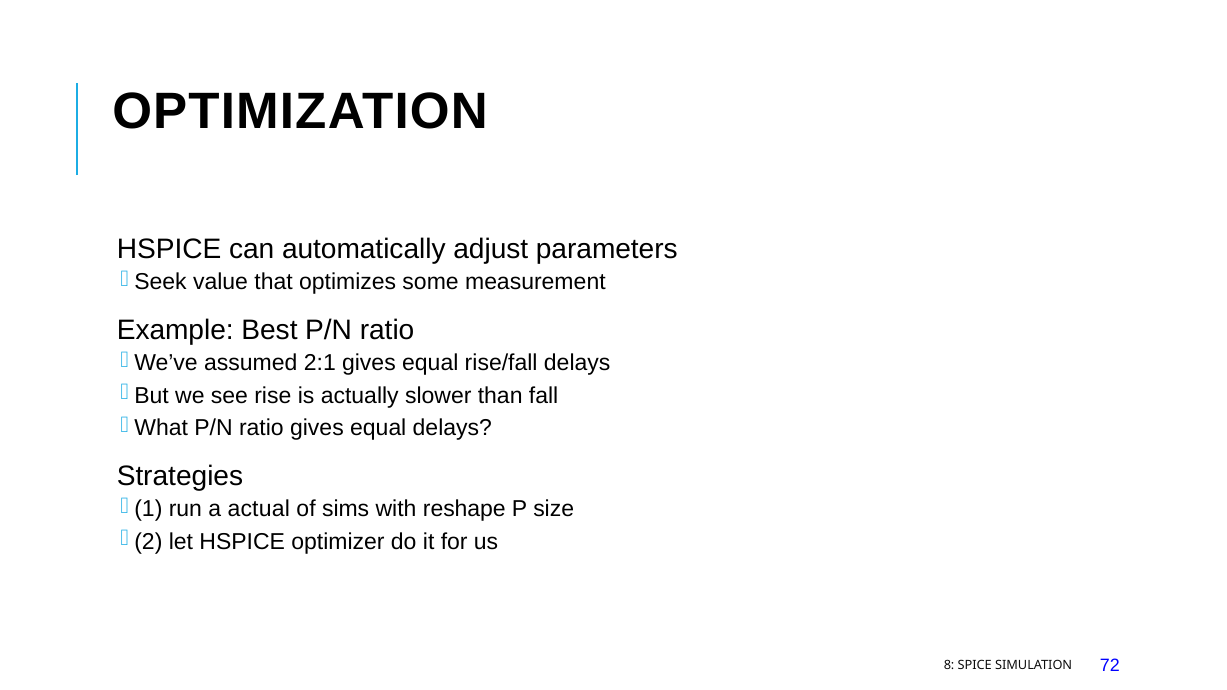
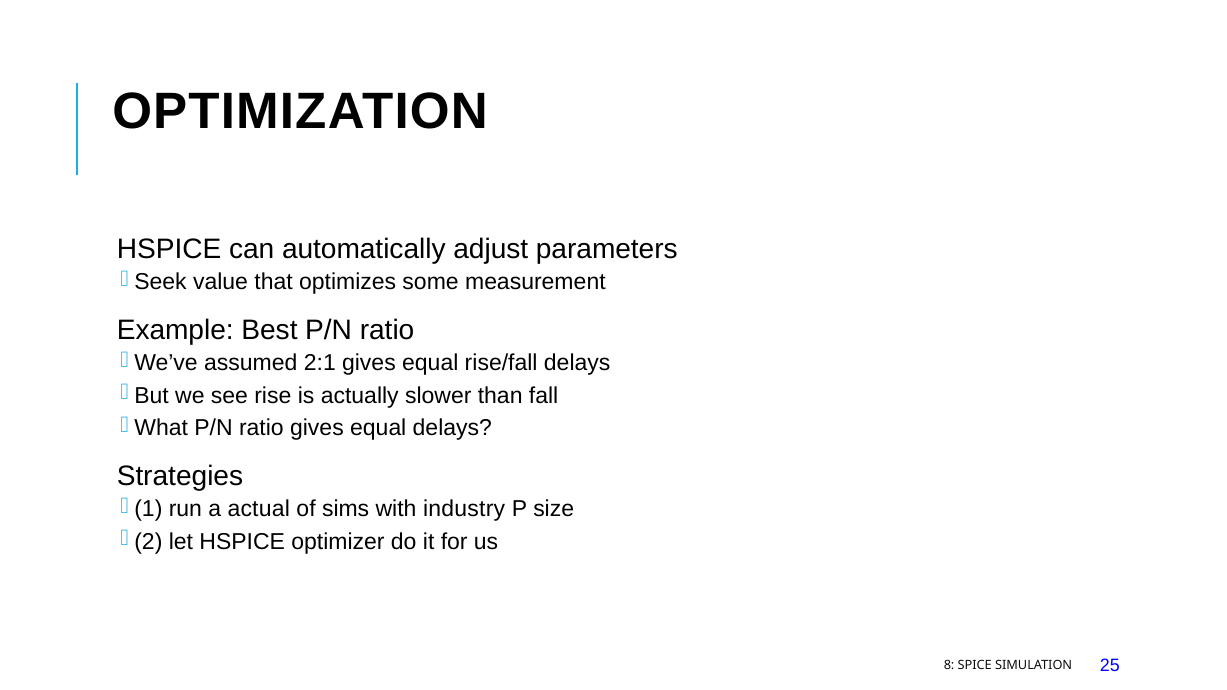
reshape: reshape -> industry
72: 72 -> 25
